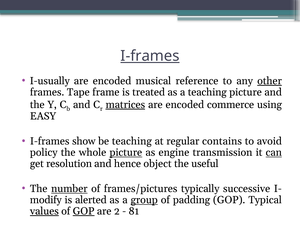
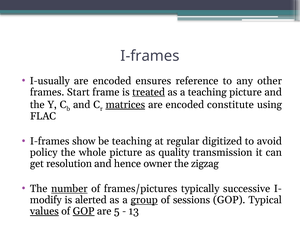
I-frames at (150, 56) underline: present -> none
musical: musical -> ensures
other underline: present -> none
Tape: Tape -> Start
treated underline: none -> present
commerce: commerce -> constitute
EASY: EASY -> FLAC
contains: contains -> digitized
picture at (126, 152) underline: present -> none
engine: engine -> quality
can underline: present -> none
object: object -> owner
useful: useful -> zigzag
padding: padding -> sessions
2: 2 -> 5
81: 81 -> 13
